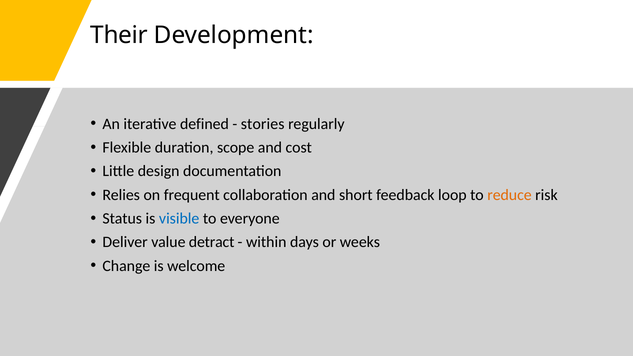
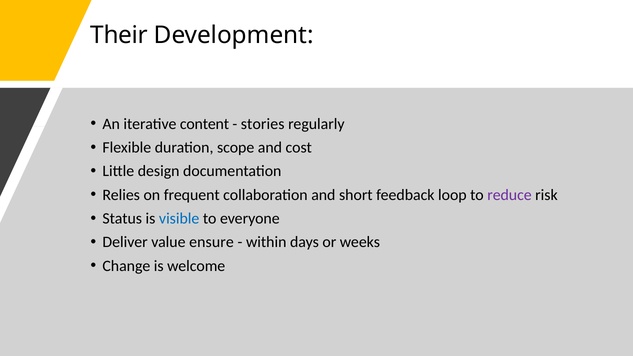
defined: defined -> content
reduce colour: orange -> purple
detract: detract -> ensure
